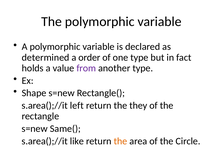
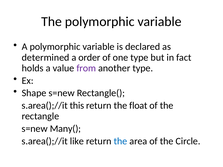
left: left -> this
they: they -> float
Same(: Same( -> Many(
the at (120, 141) colour: orange -> blue
